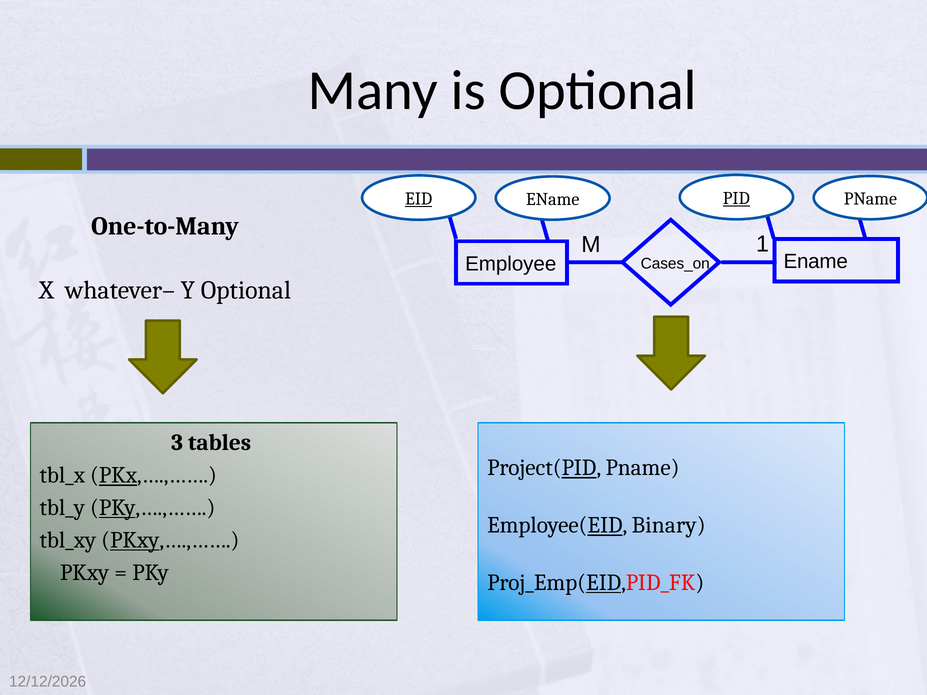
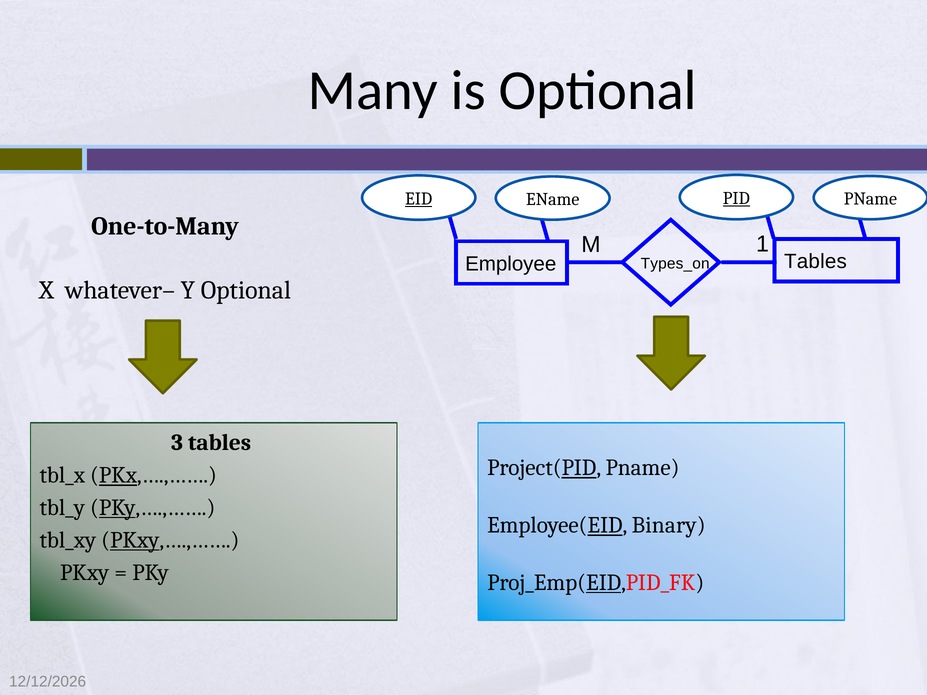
Ename at (816, 262): Ename -> Tables
Cases_on: Cases_on -> Types_on
